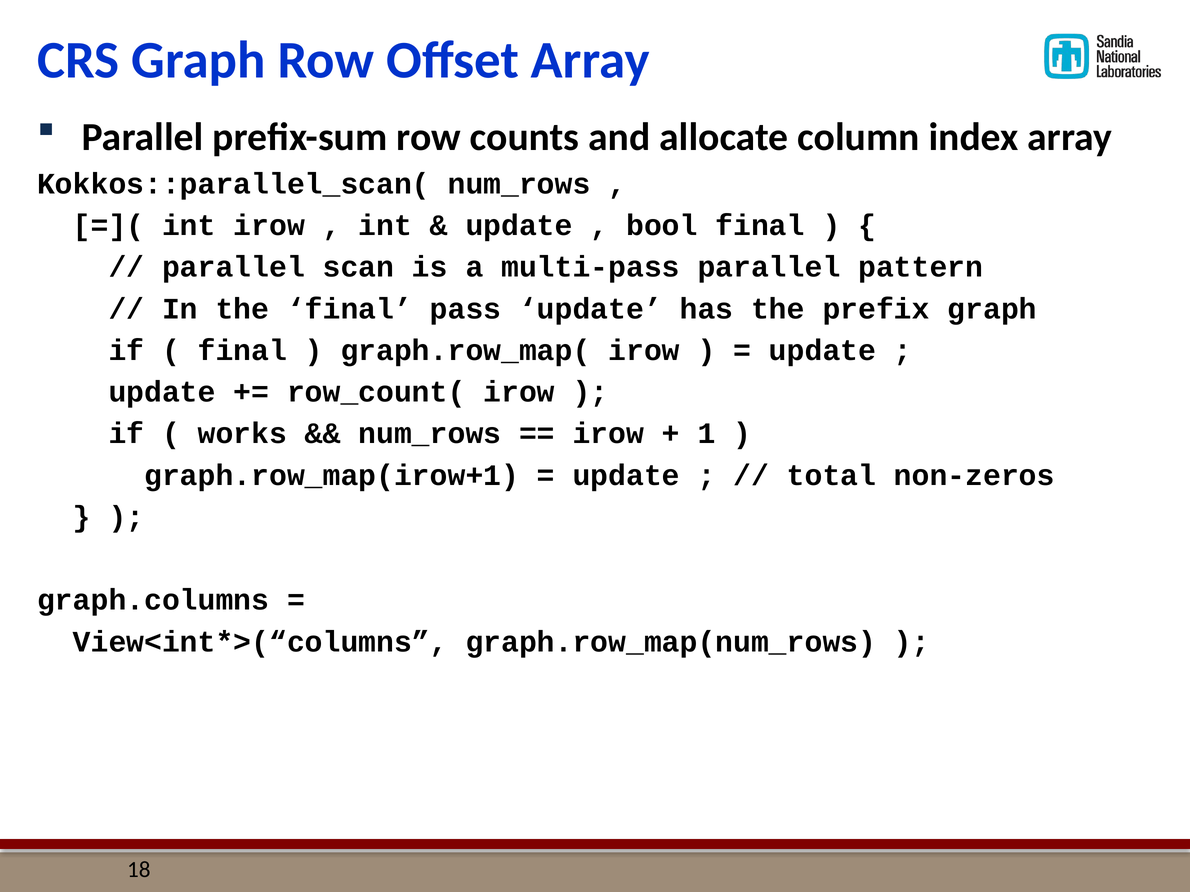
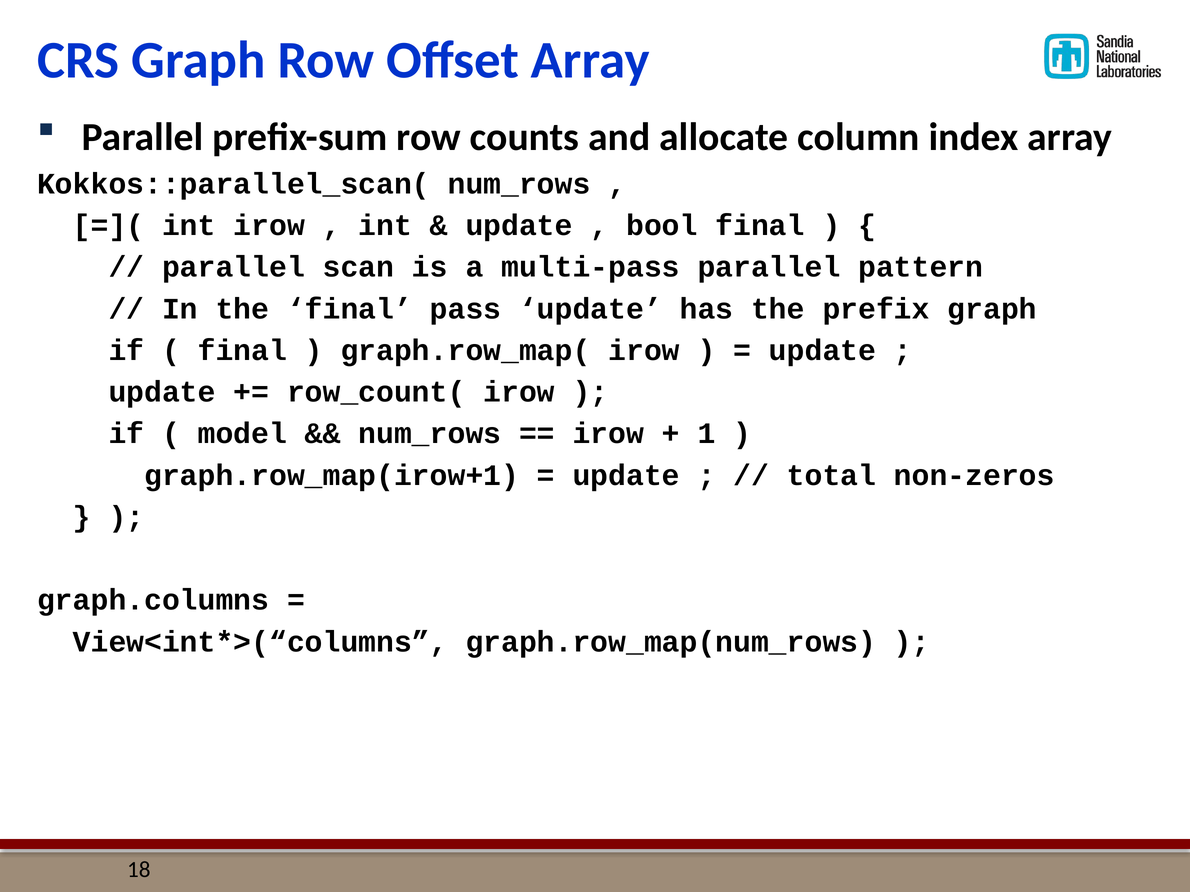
works: works -> model
